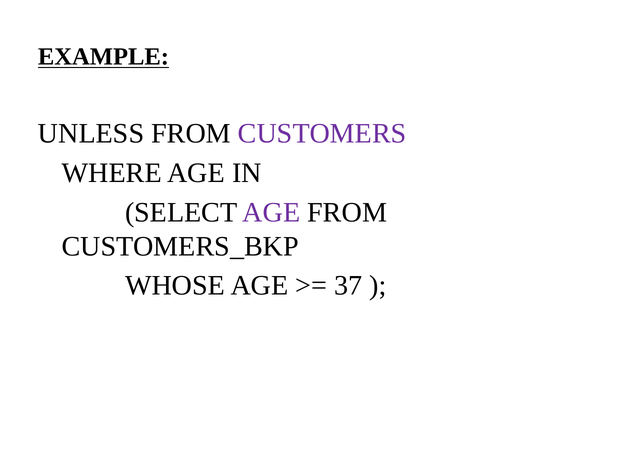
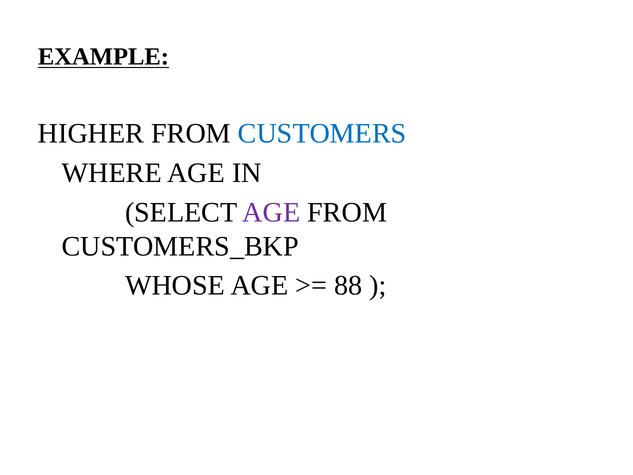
UNLESS: UNLESS -> HIGHER
CUSTOMERS colour: purple -> blue
37: 37 -> 88
